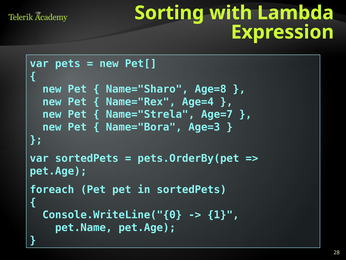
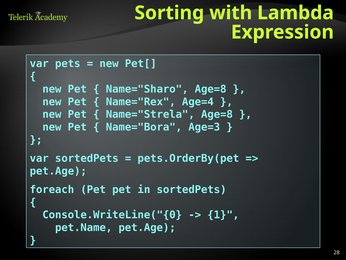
Name="Strela Age=7: Age=7 -> Age=8
